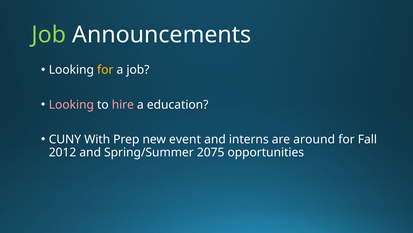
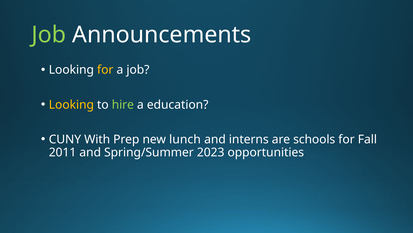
Looking at (71, 104) colour: pink -> yellow
hire colour: pink -> light green
event: event -> lunch
around: around -> schools
2012: 2012 -> 2011
2075: 2075 -> 2023
